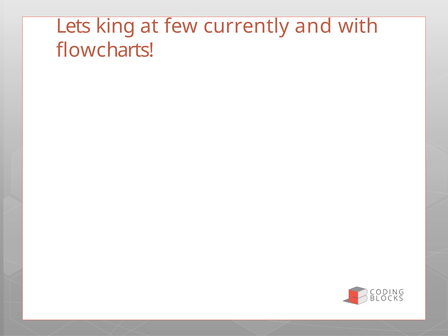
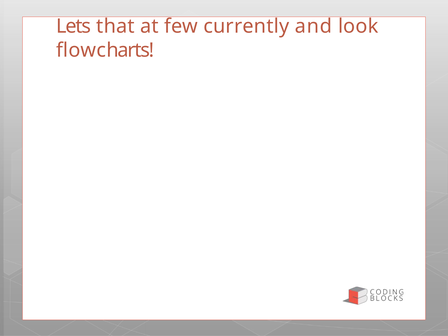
king: king -> that
with: with -> look
